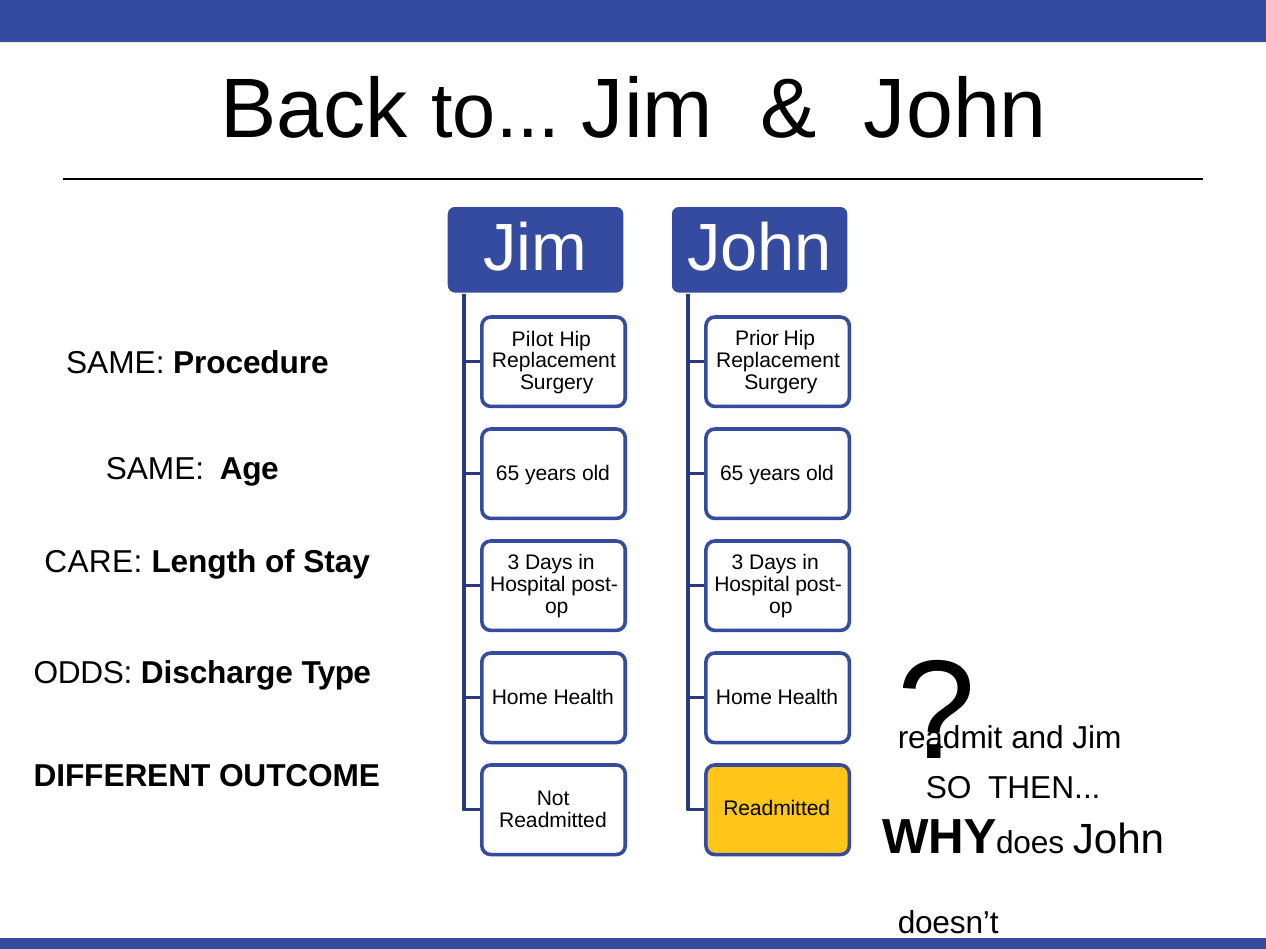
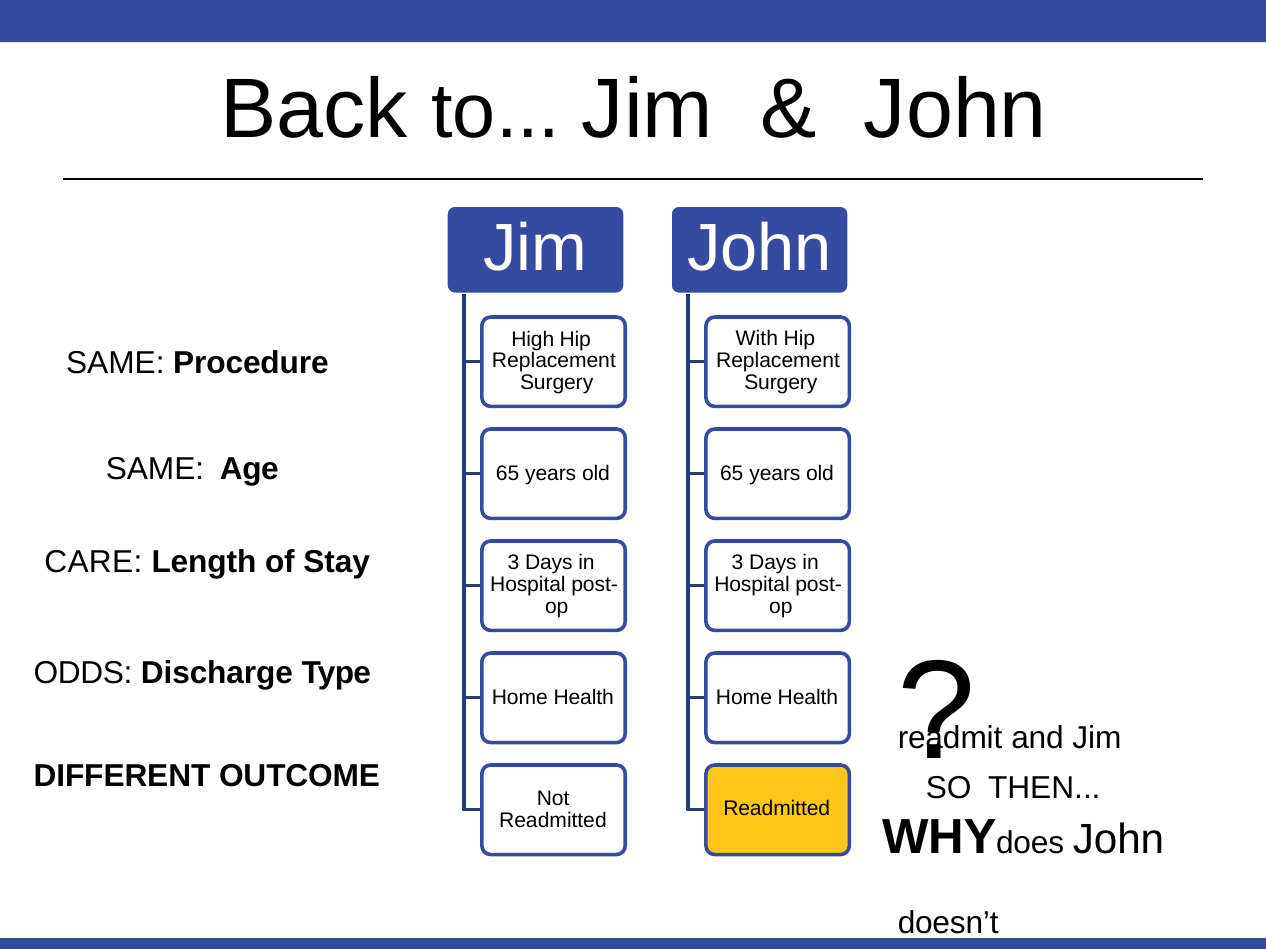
Pilot: Pilot -> High
Prior: Prior -> With
